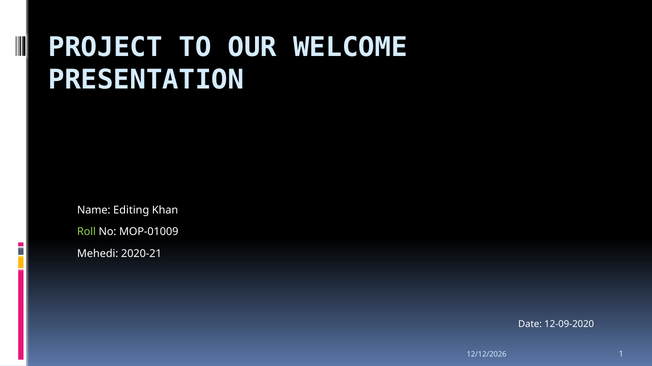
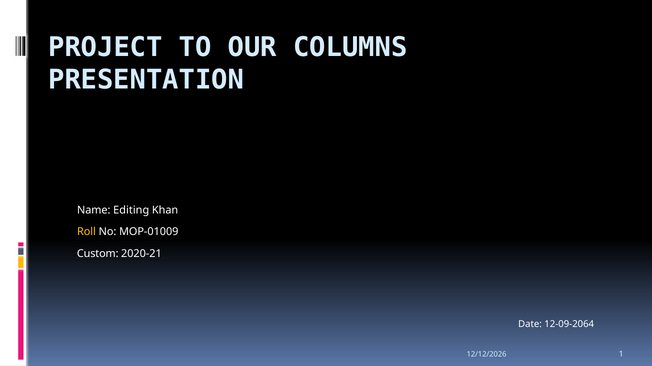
WELCOME: WELCOME -> COLUMNS
Roll colour: light green -> yellow
Mehedi: Mehedi -> Custom
12-09-2020: 12-09-2020 -> 12-09-2064
